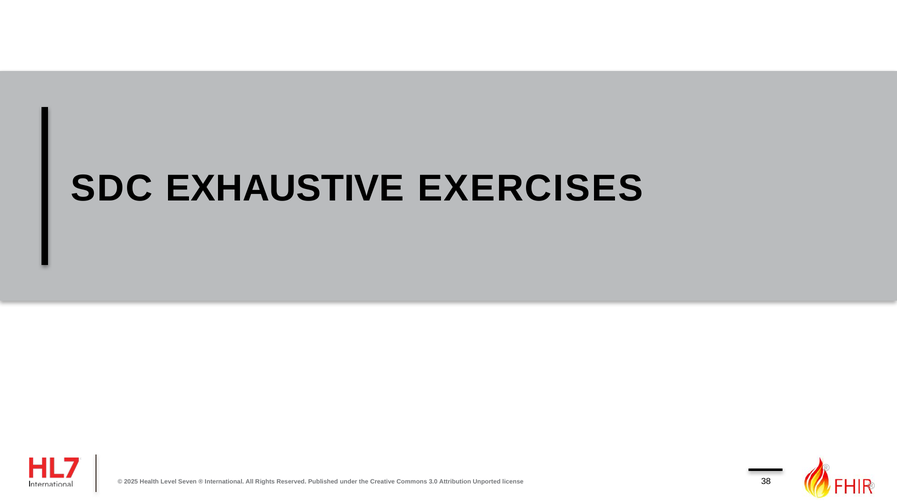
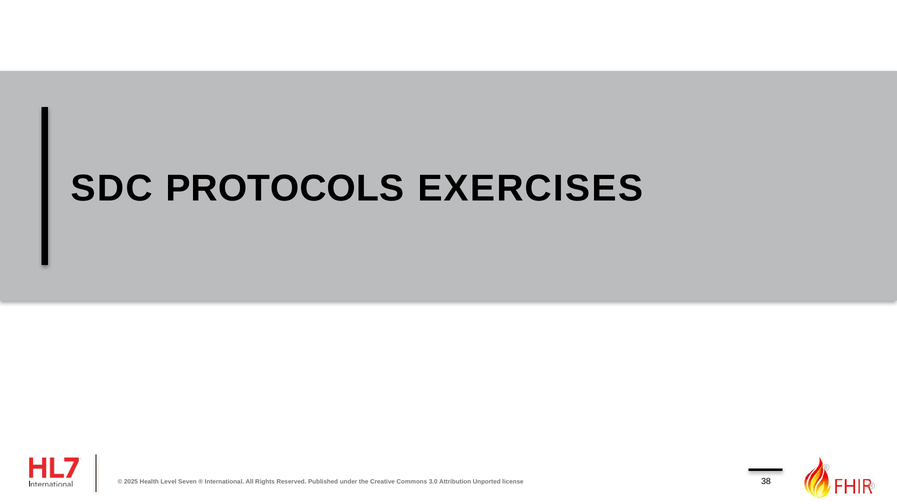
EXHAUSTIVE: EXHAUSTIVE -> PROTOCOLS
